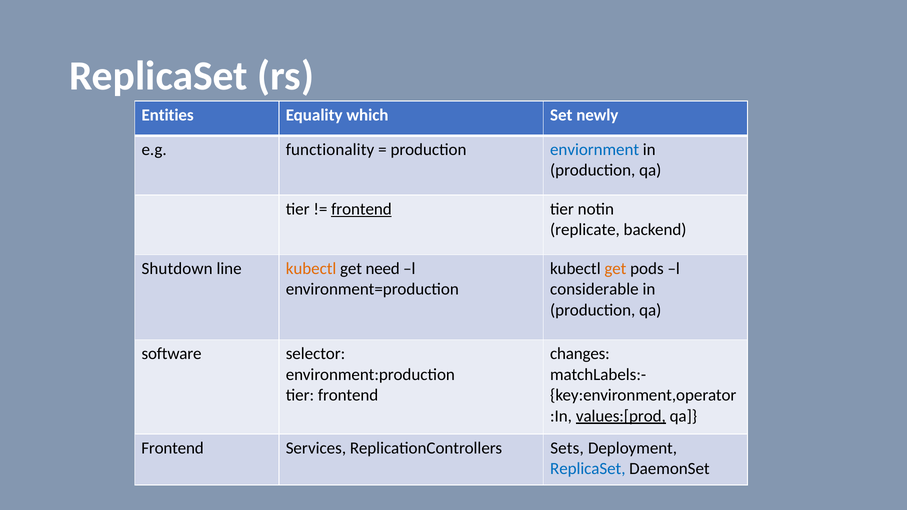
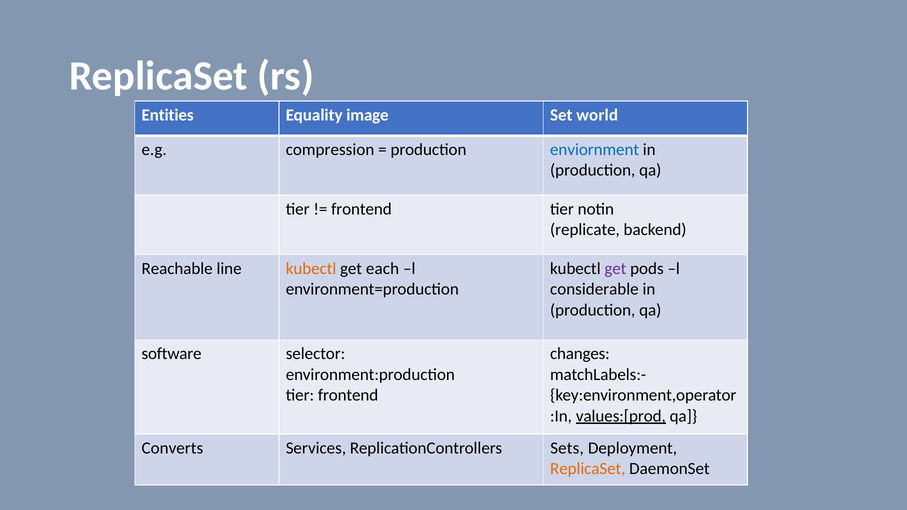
which: which -> image
newly: newly -> world
functionality: functionality -> compression
frontend at (361, 209) underline: present -> none
Shutdown: Shutdown -> Reachable
need: need -> each
get at (615, 269) colour: orange -> purple
Frontend at (172, 448): Frontend -> Converts
ReplicaSet at (588, 469) colour: blue -> orange
